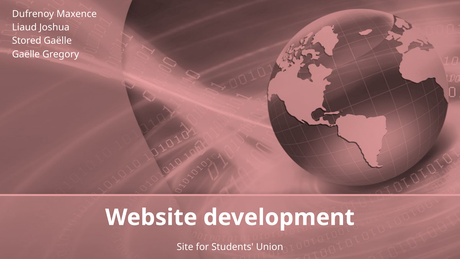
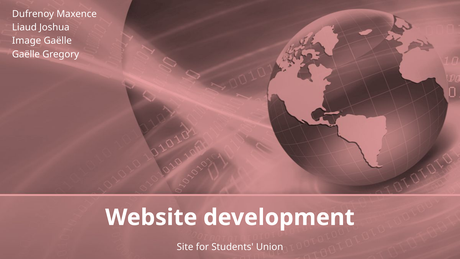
Stored: Stored -> Image
